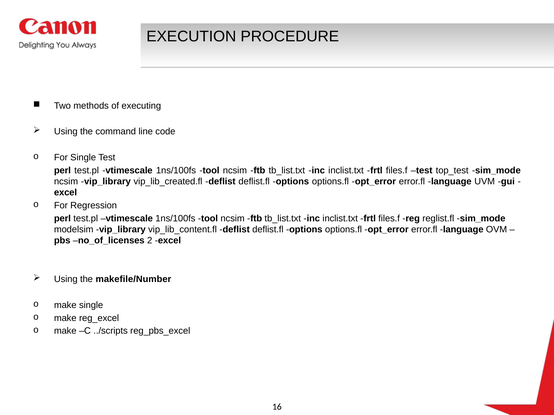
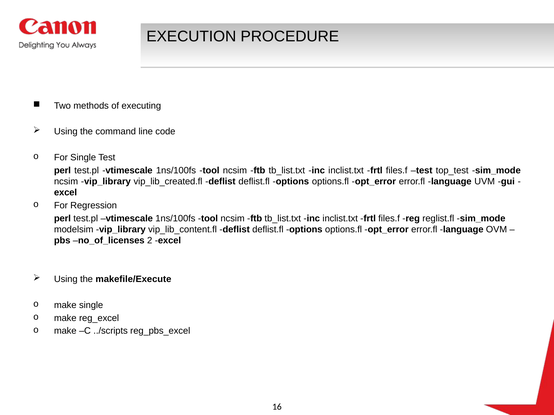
makefile/Number: makefile/Number -> makefile/Execute
